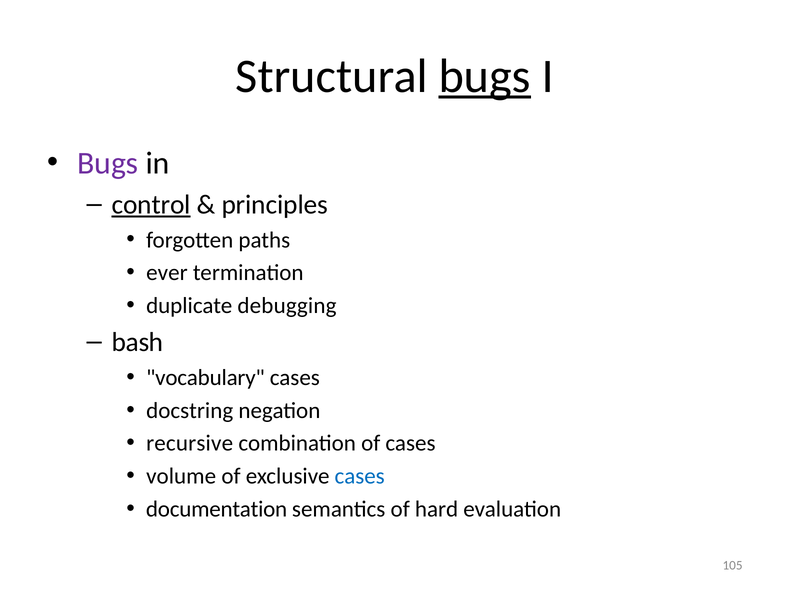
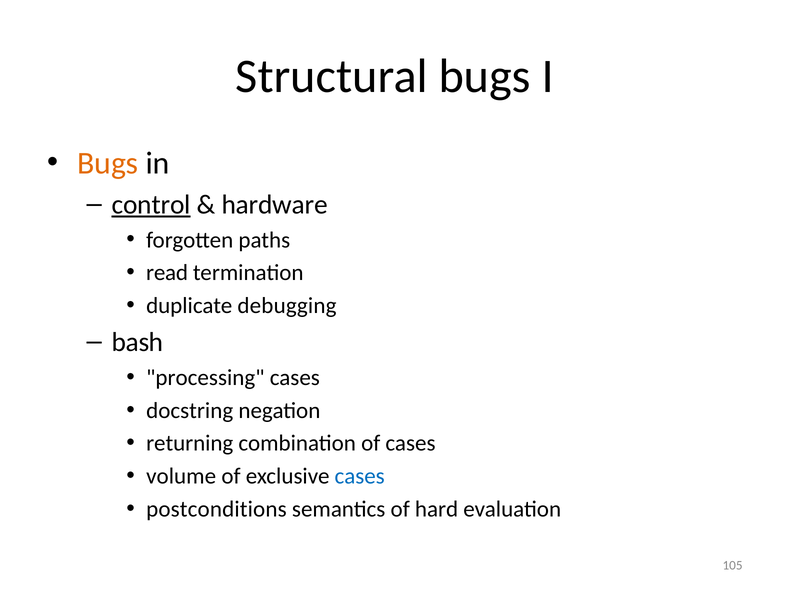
bugs at (485, 76) underline: present -> none
Bugs at (108, 164) colour: purple -> orange
principles: principles -> hardware
ever: ever -> read
vocabulary: vocabulary -> processing
recursive: recursive -> returning
documentation: documentation -> postconditions
